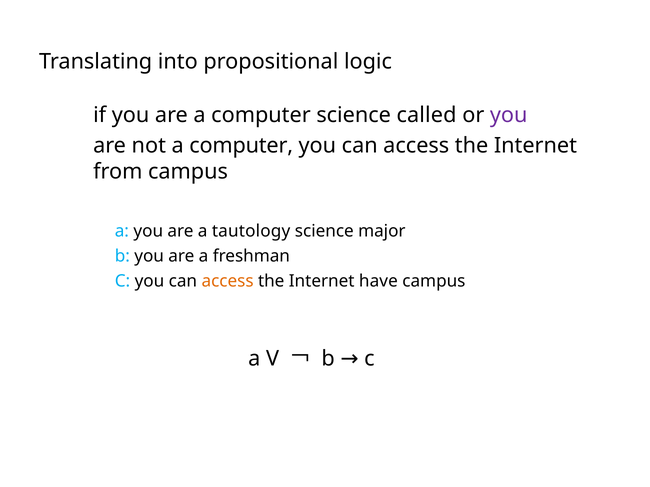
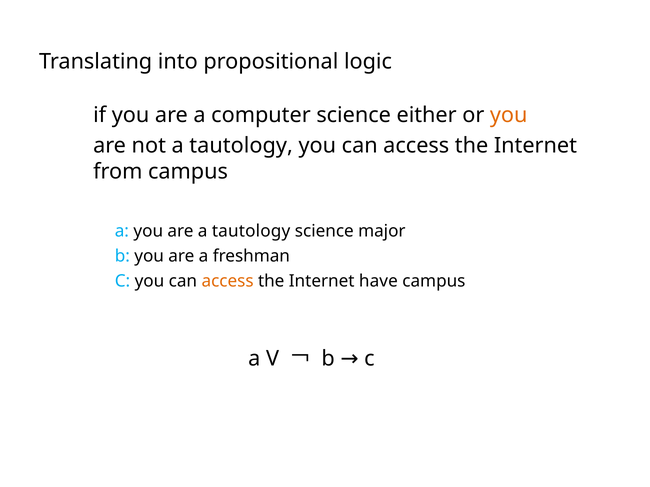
called: called -> either
you at (509, 115) colour: purple -> orange
not a computer: computer -> tautology
